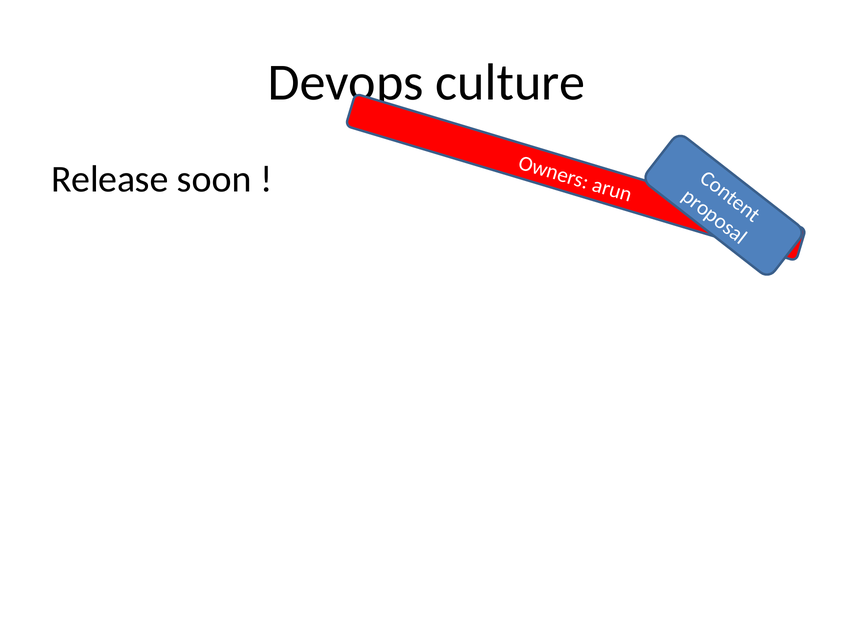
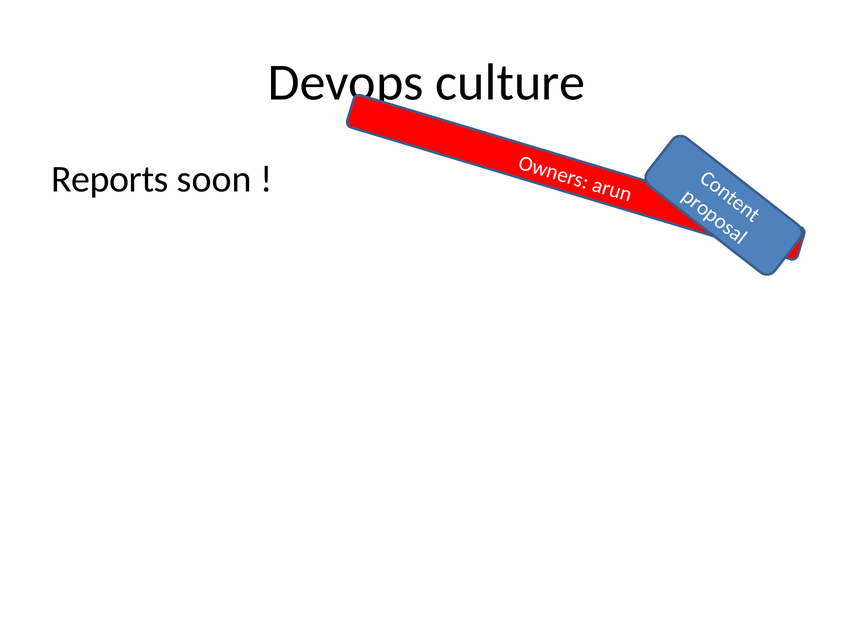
Release: Release -> Reports
